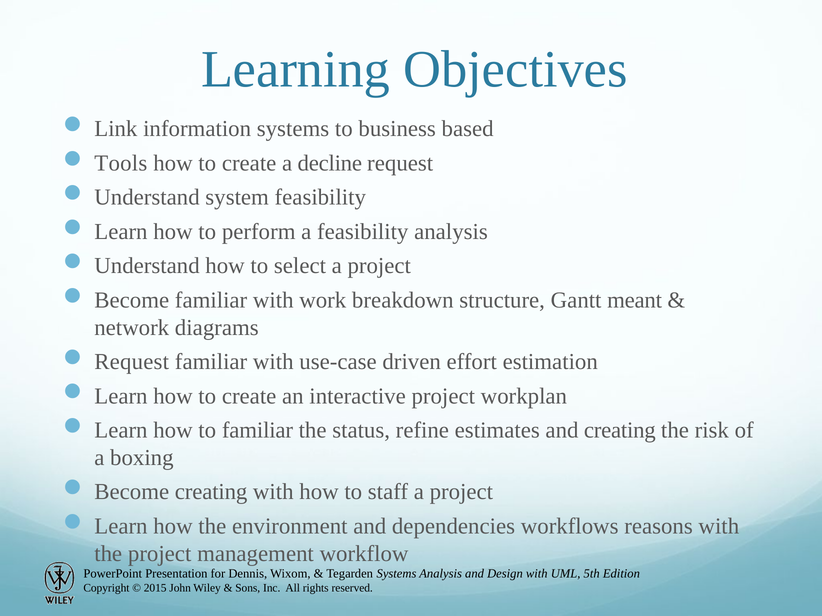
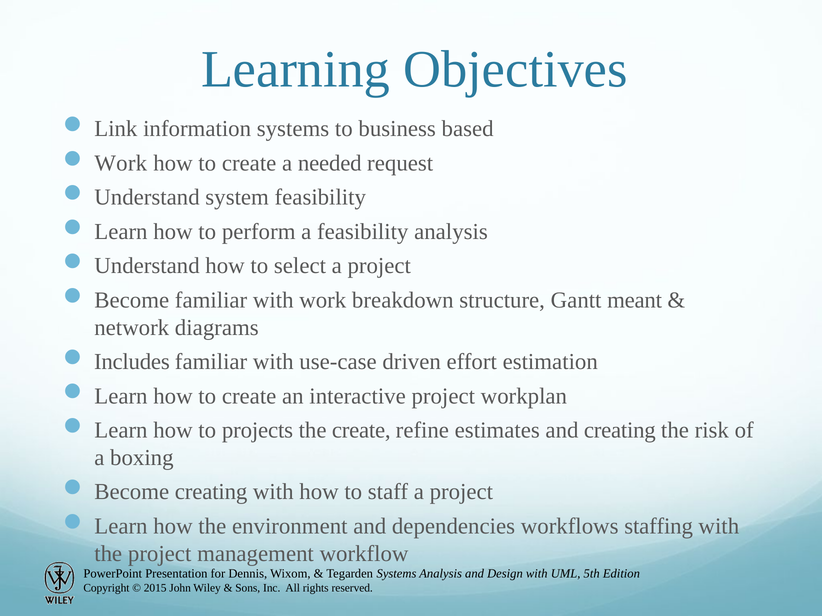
Tools at (121, 163): Tools -> Work
decline: decline -> needed
Request at (132, 362): Request -> Includes
to familiar: familiar -> projects
the status: status -> create
reasons: reasons -> staffing
